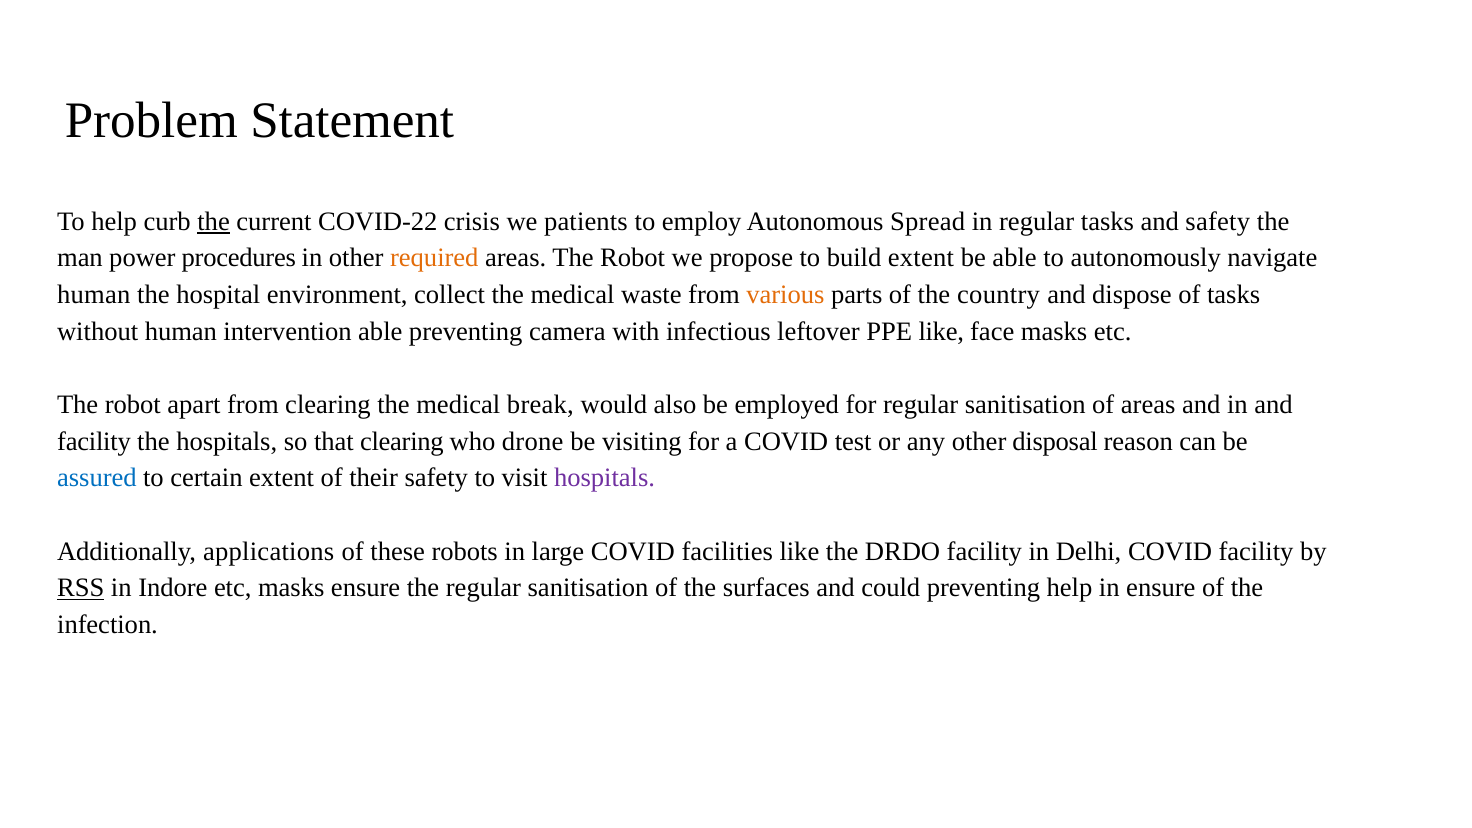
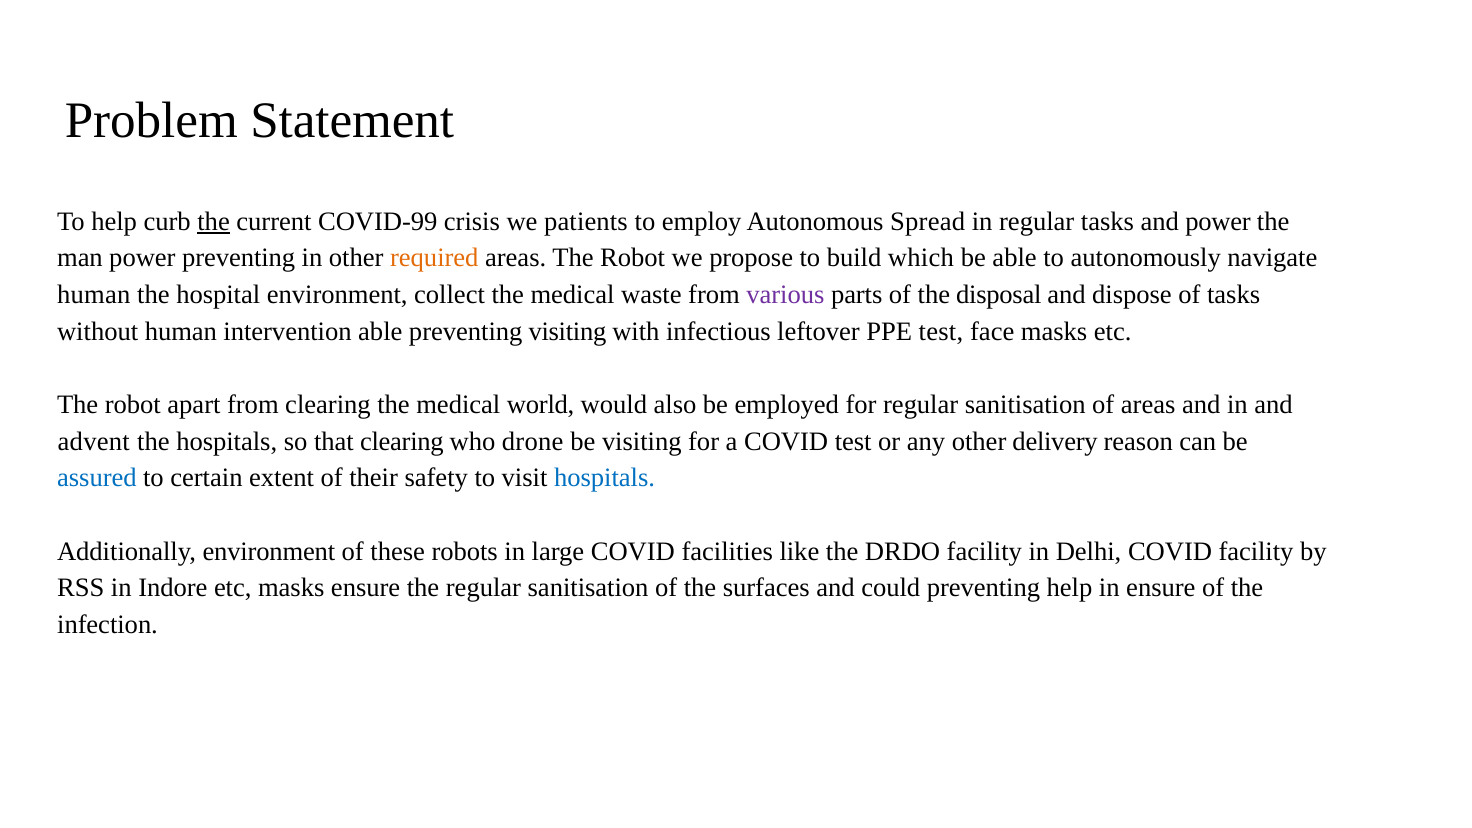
COVID-22: COVID-22 -> COVID-99
and safety: safety -> power
power procedures: procedures -> preventing
build extent: extent -> which
various colour: orange -> purple
country: country -> disposal
preventing camera: camera -> visiting
PPE like: like -> test
break: break -> world
facility at (94, 441): facility -> advent
disposal: disposal -> delivery
hospitals at (604, 478) colour: purple -> blue
Additionally applications: applications -> environment
RSS underline: present -> none
